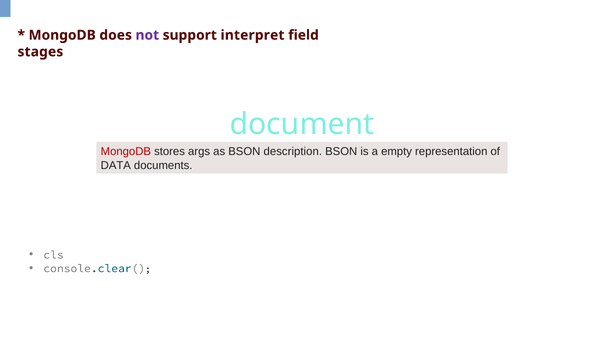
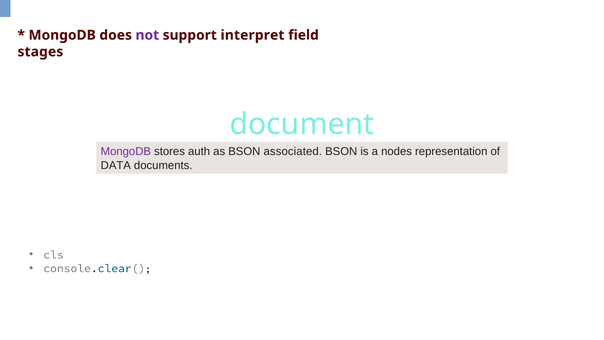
MongoDB at (126, 152) colour: red -> purple
args: args -> auth
description: description -> associated
empty: empty -> nodes
